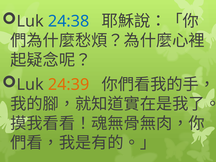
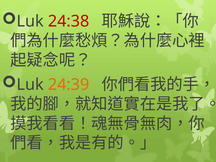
24:38 colour: blue -> red
